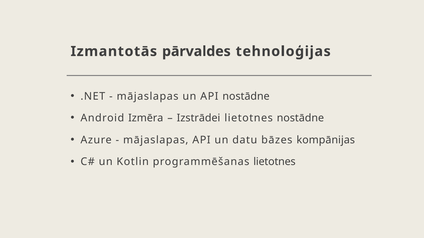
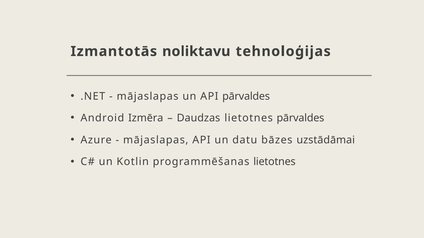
pārvaldes: pārvaldes -> noliktavu
API nostādne: nostādne -> pārvaldes
Izstrādei: Izstrādei -> Daudzas
lietotnes nostādne: nostādne -> pārvaldes
kompānijas: kompānijas -> uzstādāmai
